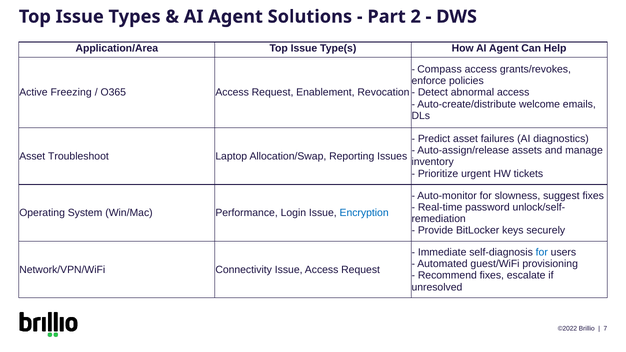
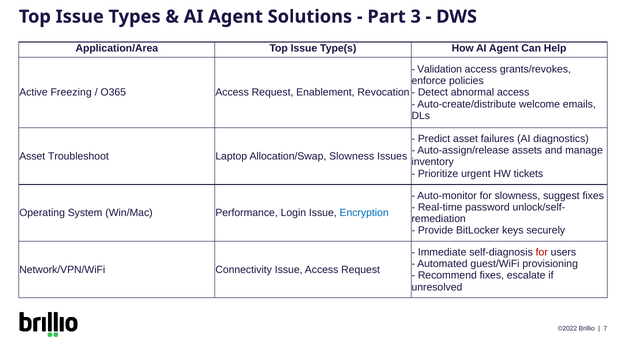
2: 2 -> 3
Compass: Compass -> Validation
Allocation/Swap Reporting: Reporting -> Slowness
for at (542, 252) colour: blue -> red
